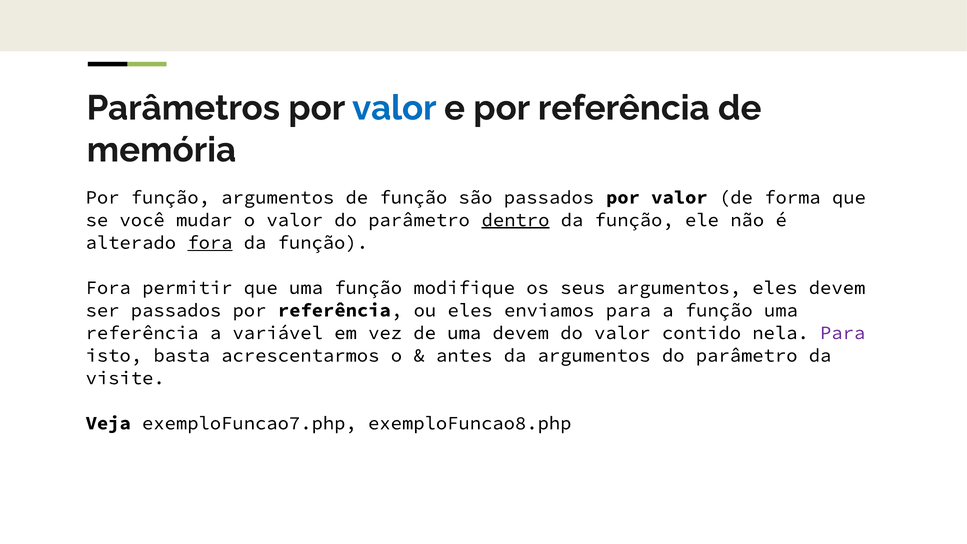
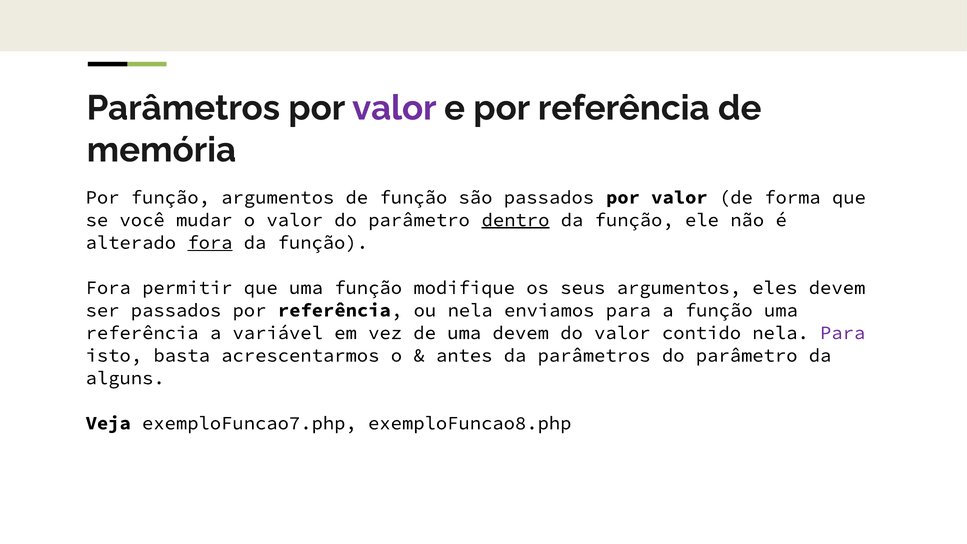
valor at (394, 108) colour: blue -> purple
ou eles: eles -> nela
da argumentos: argumentos -> parâmetros
visite: visite -> alguns
